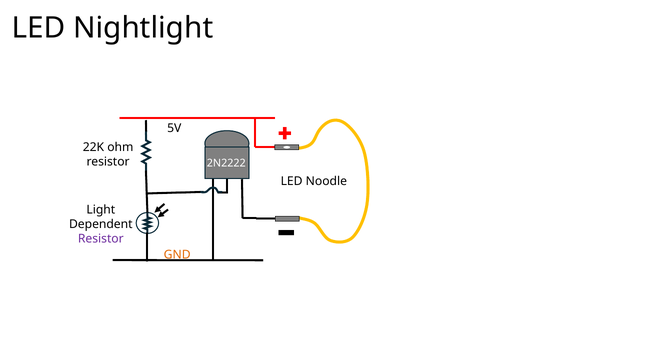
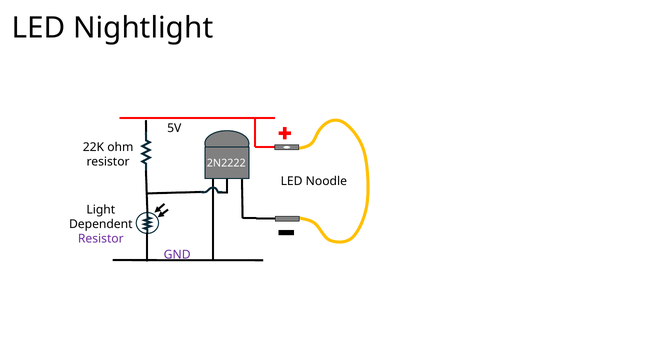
GND colour: orange -> purple
